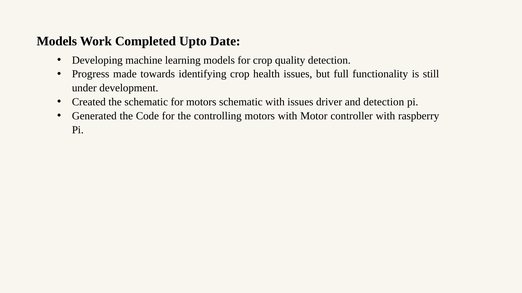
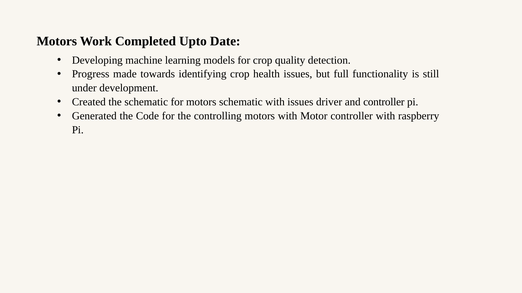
Models at (57, 41): Models -> Motors
and detection: detection -> controller
